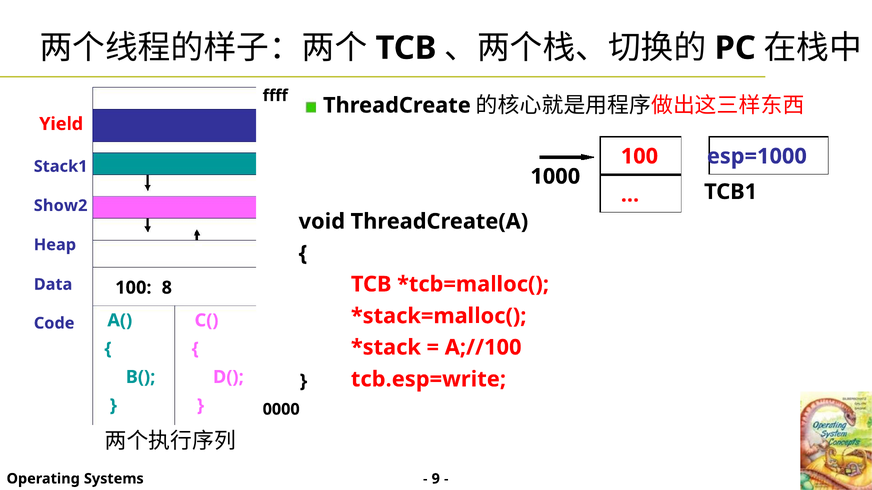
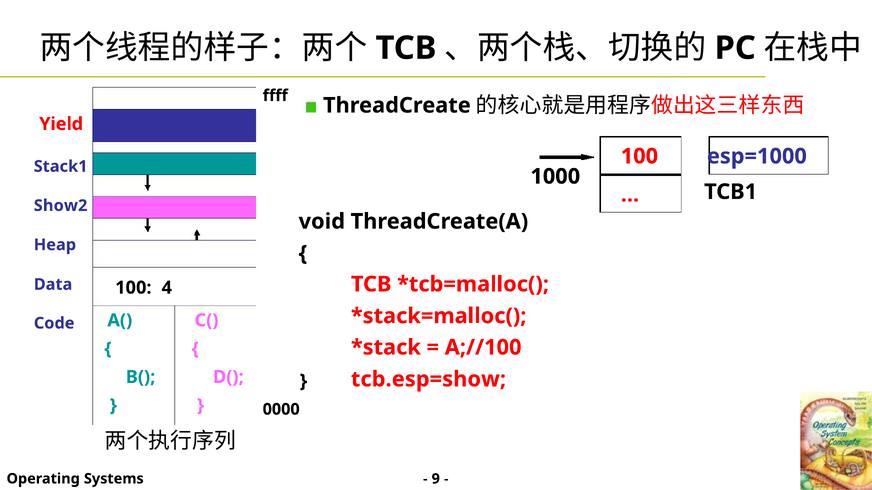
8: 8 -> 4
tcb.esp=write: tcb.esp=write -> tcb.esp=show
